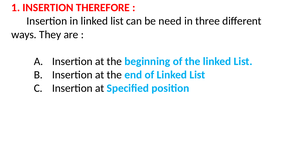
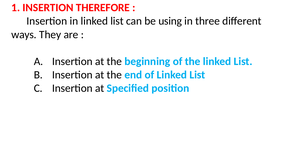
need: need -> using
